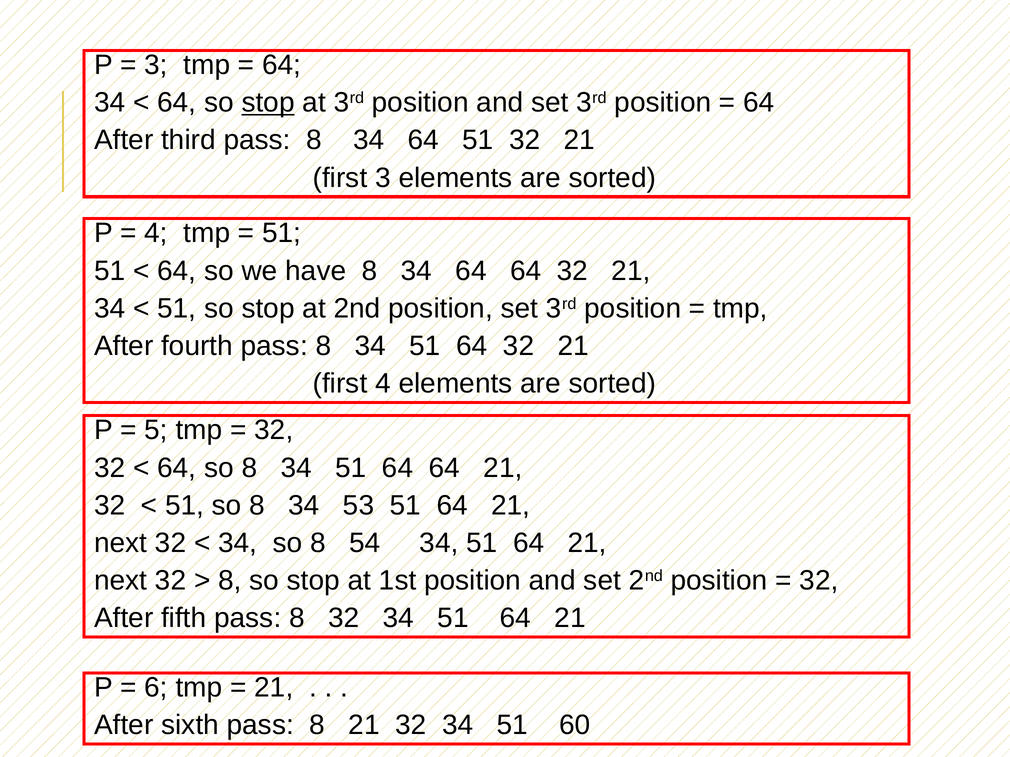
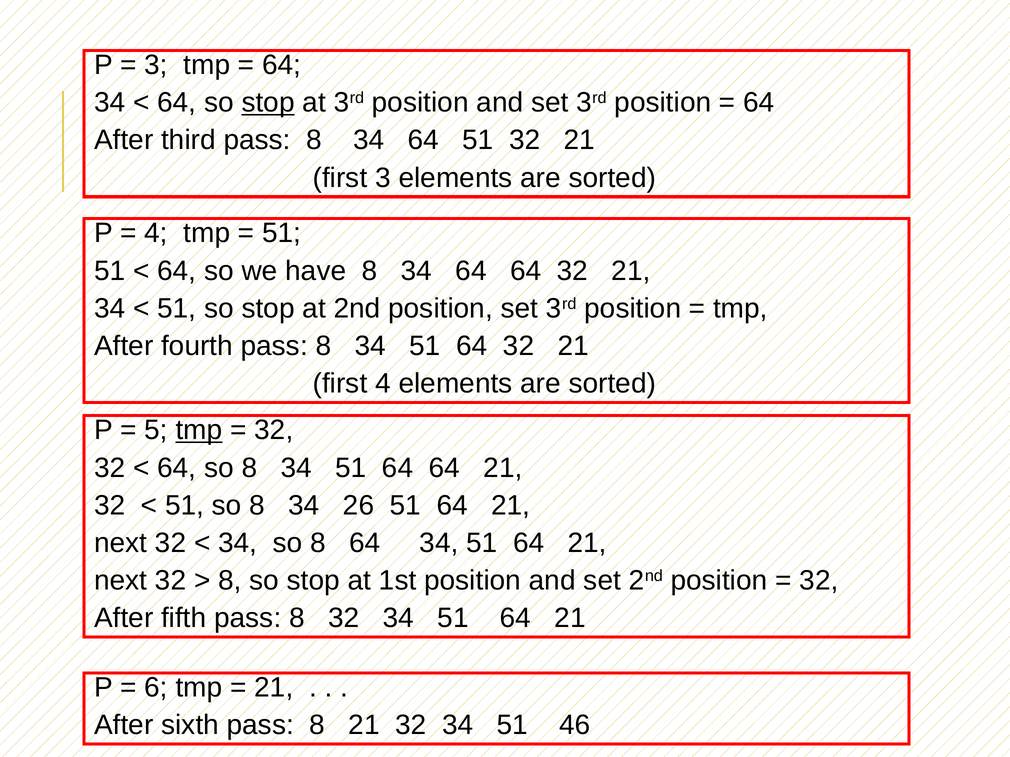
tmp at (199, 430) underline: none -> present
53: 53 -> 26
8 54: 54 -> 64
60: 60 -> 46
